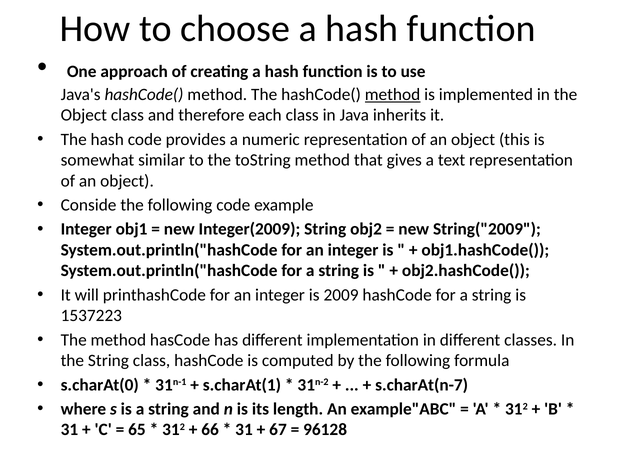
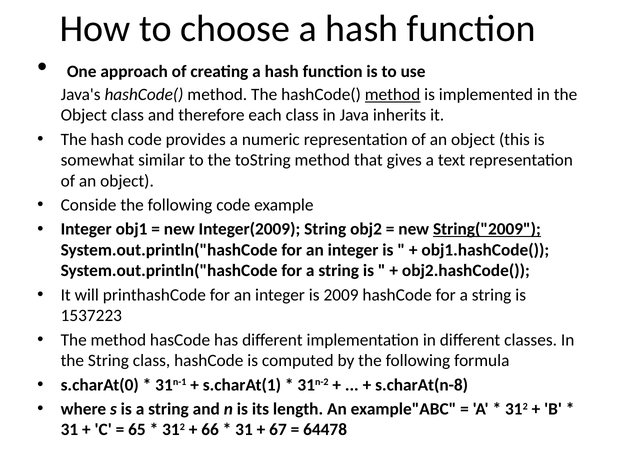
String("2009 underline: none -> present
s.charAt(n-7: s.charAt(n-7 -> s.charAt(n-8
96128: 96128 -> 64478
